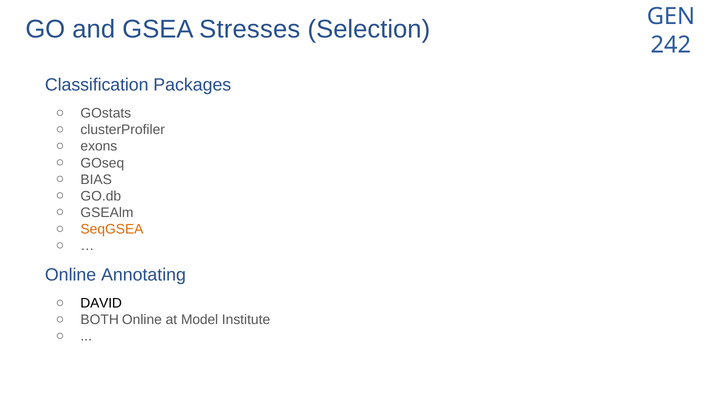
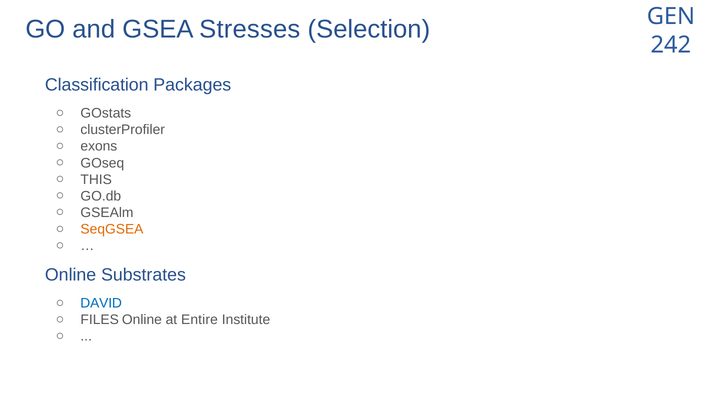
BIAS: BIAS -> THIS
Annotating: Annotating -> Substrates
DAVID colour: black -> blue
BOTH: BOTH -> FILES
Model: Model -> Entire
